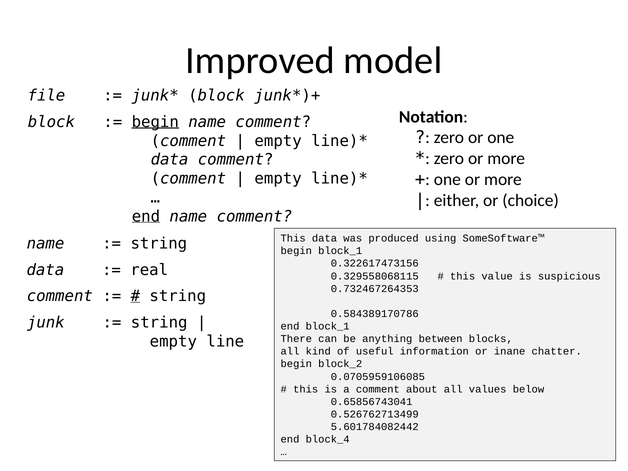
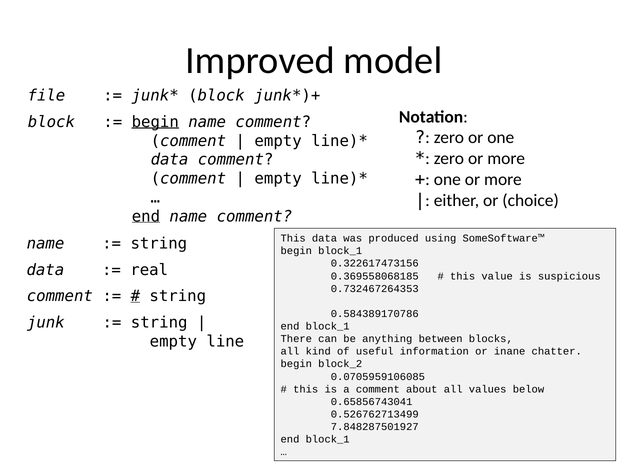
0.329558068115: 0.329558068115 -> 0.369558068185
5.601784082442: 5.601784082442 -> 7.848287501927
block_4 at (328, 439): block_4 -> block_1
